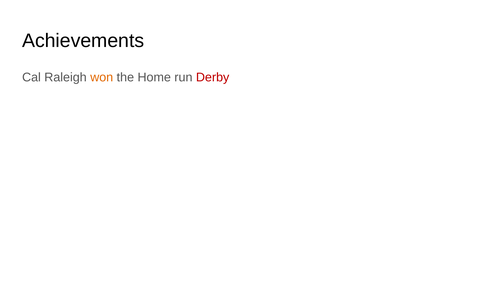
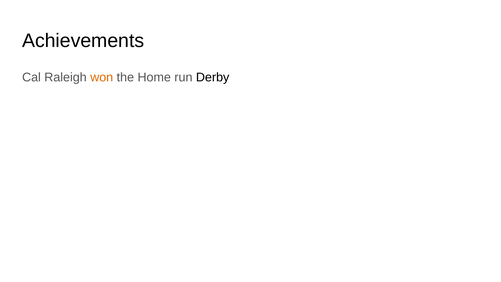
Derby colour: red -> black
